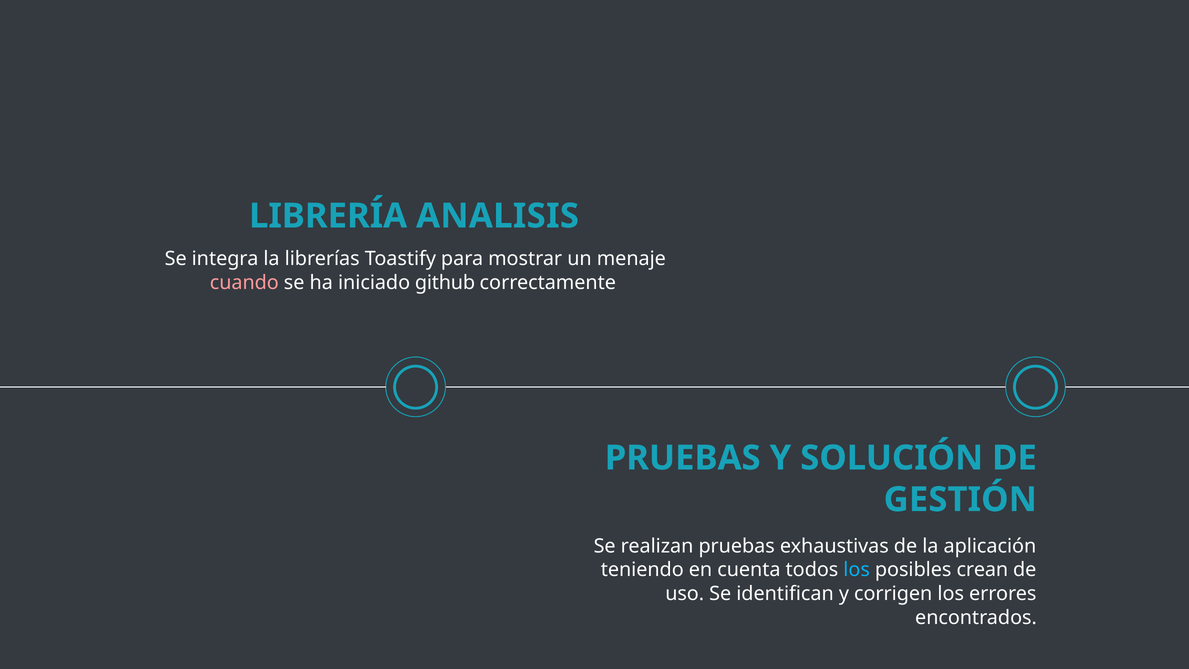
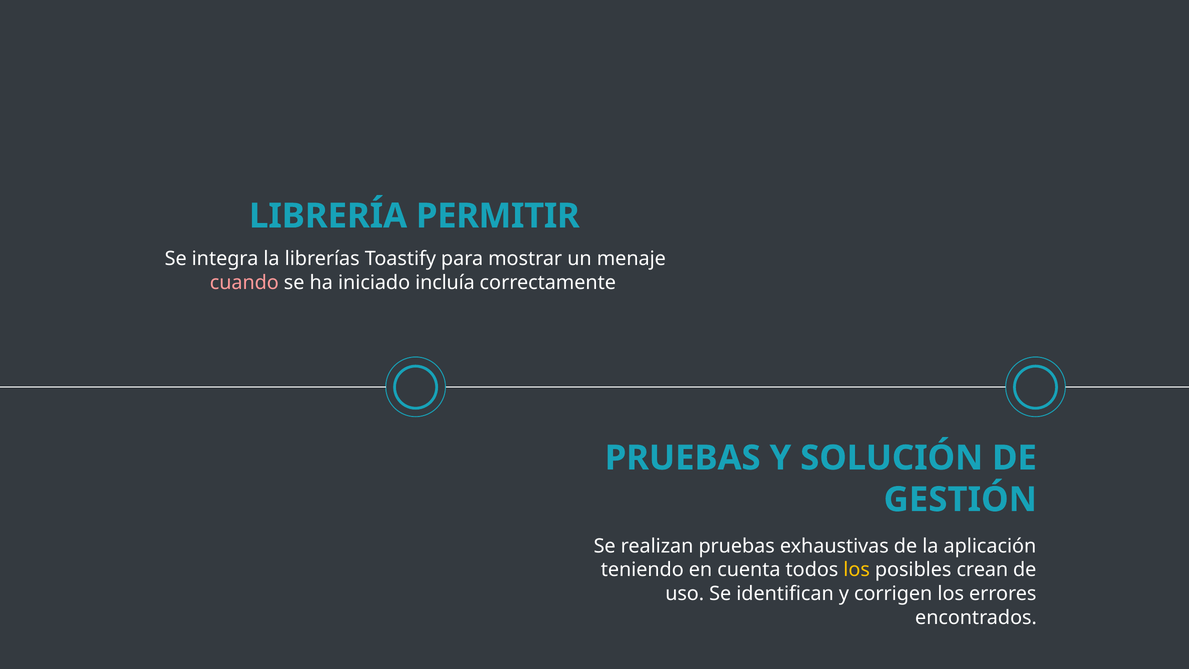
ANALISIS: ANALISIS -> PERMITIR
github: github -> incluía
los at (857, 570) colour: light blue -> yellow
